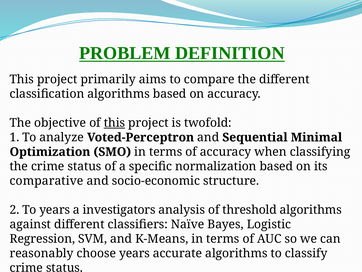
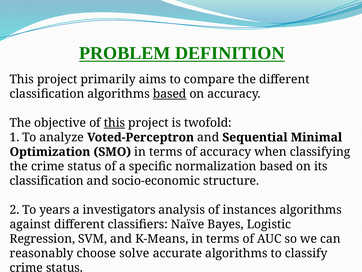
based at (170, 94) underline: none -> present
comparative at (47, 181): comparative -> classification
threshold: threshold -> instances
choose years: years -> solve
